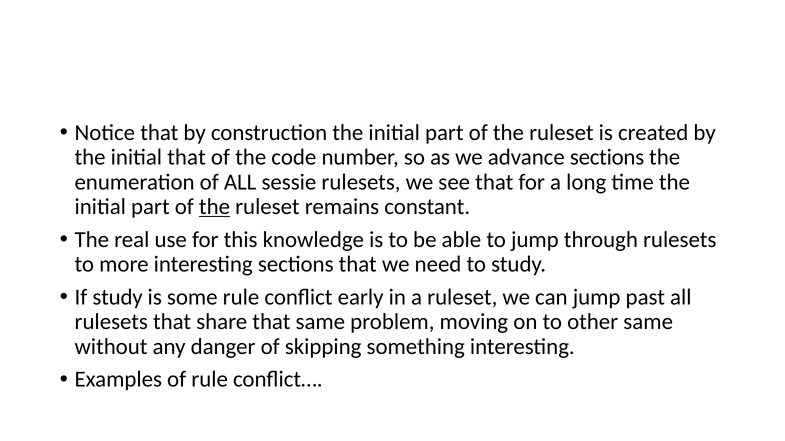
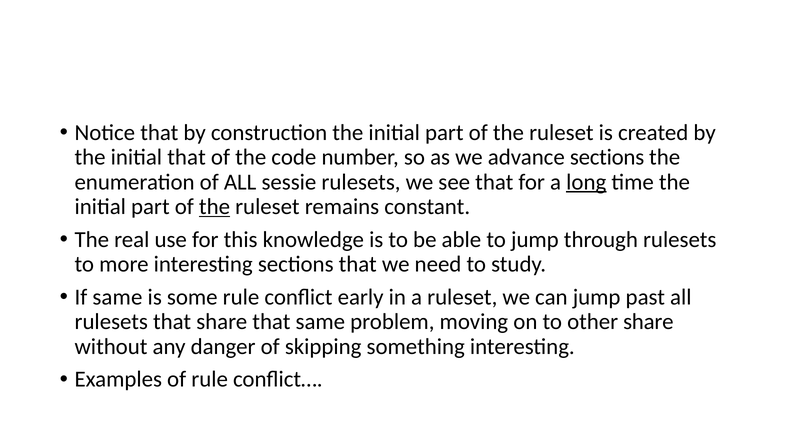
long underline: none -> present
If study: study -> same
other same: same -> share
